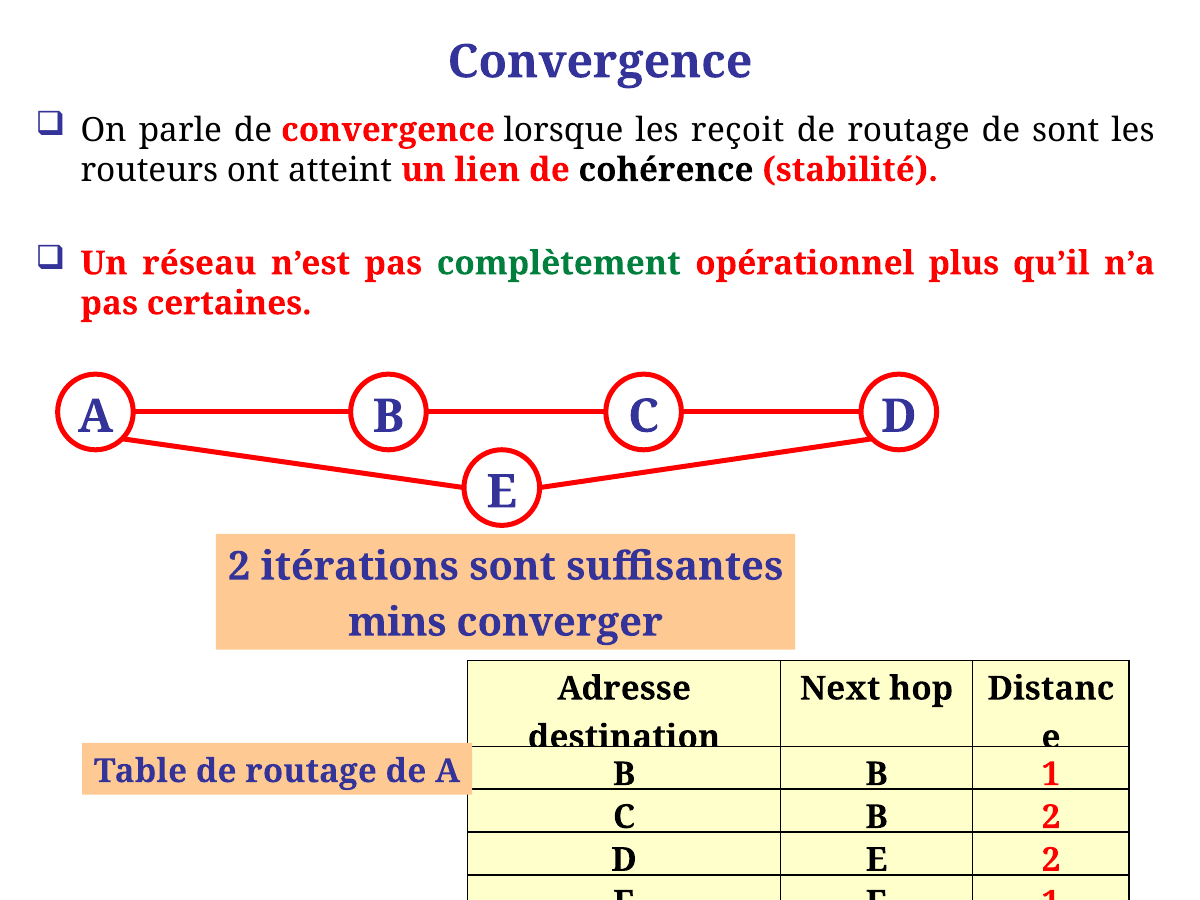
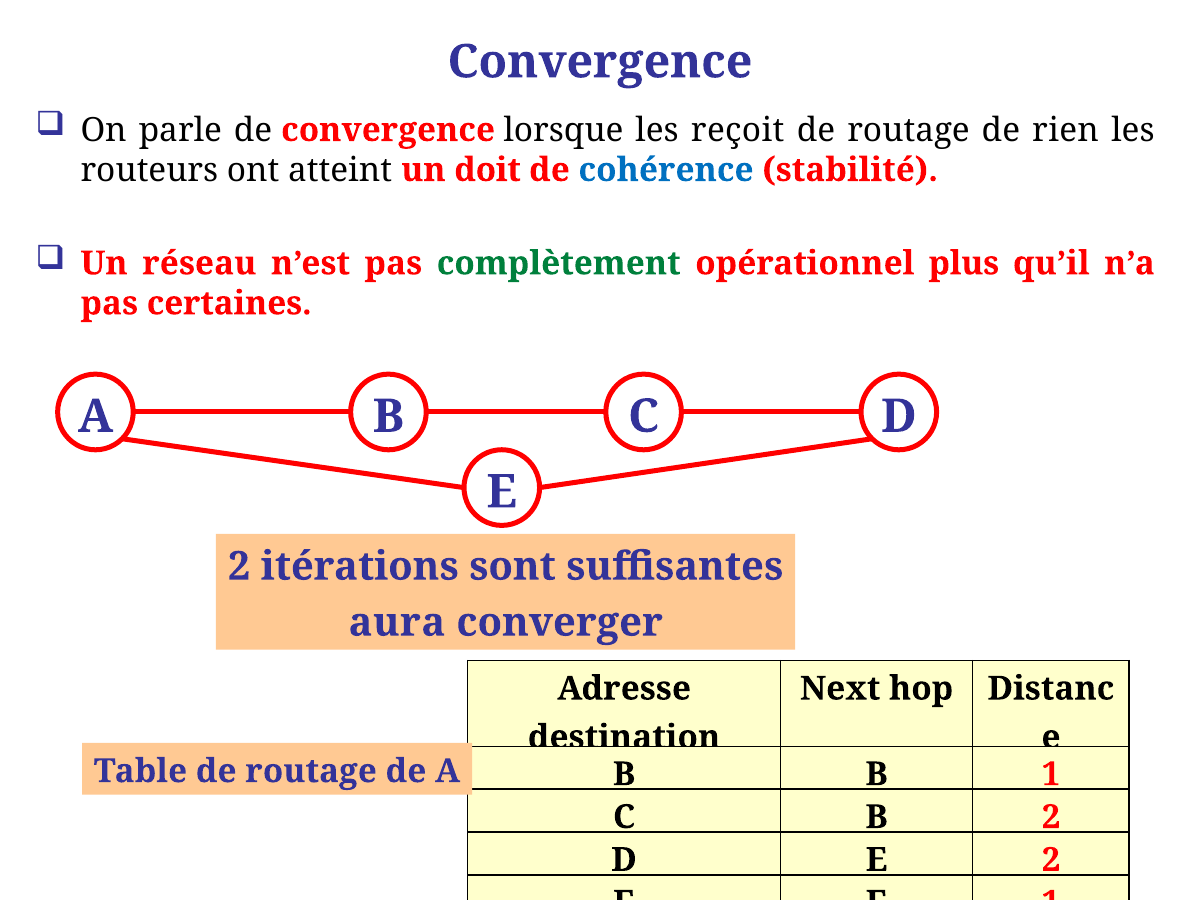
de sont: sont -> rien
lien: lien -> doit
cohérence colour: black -> blue
mins: mins -> aura
